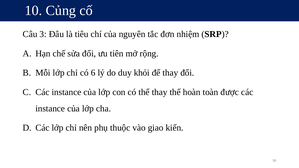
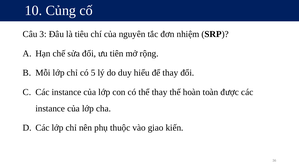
6: 6 -> 5
khỏi: khỏi -> hiểu
